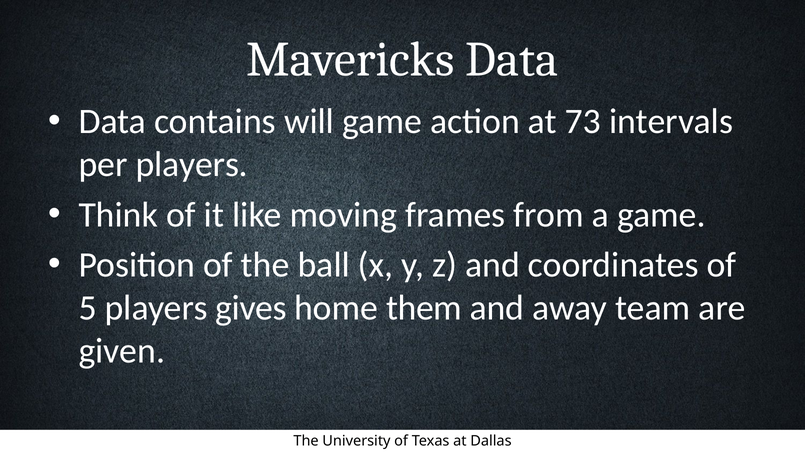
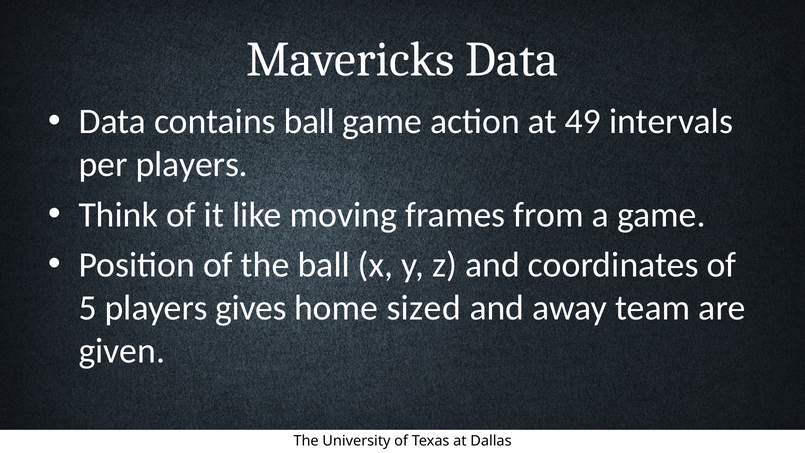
contains will: will -> ball
73: 73 -> 49
them: them -> sized
